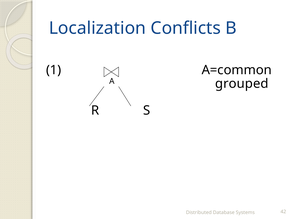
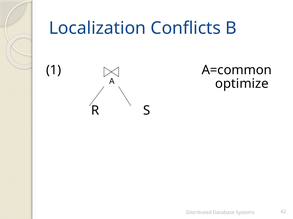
grouped: grouped -> optimize
